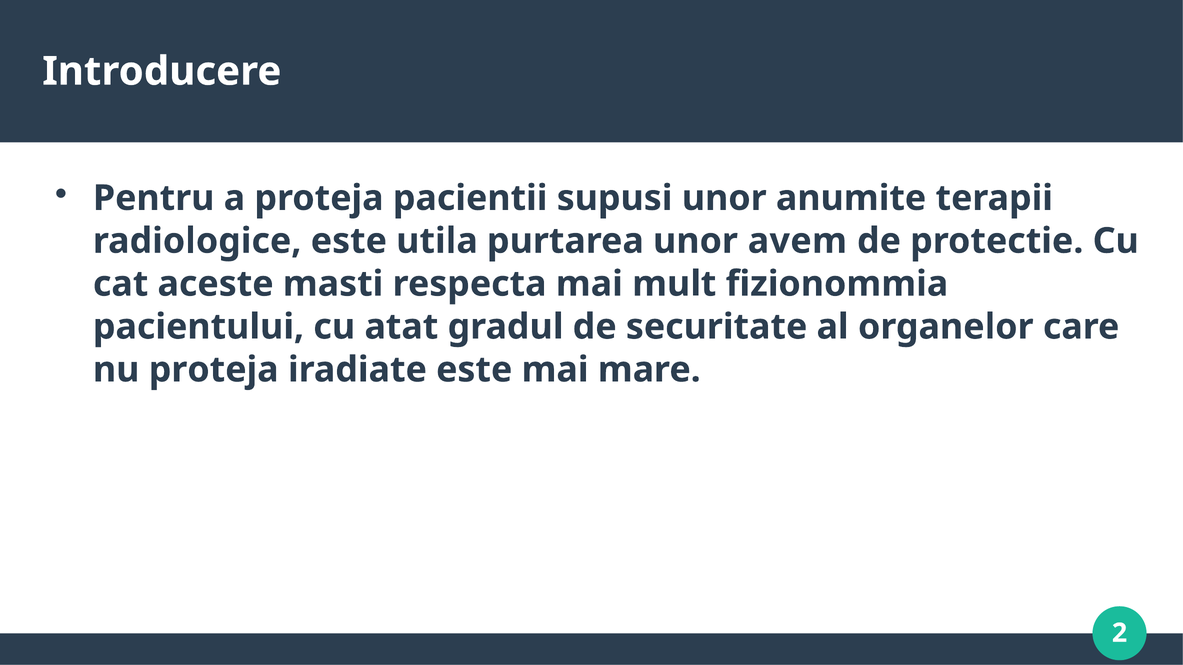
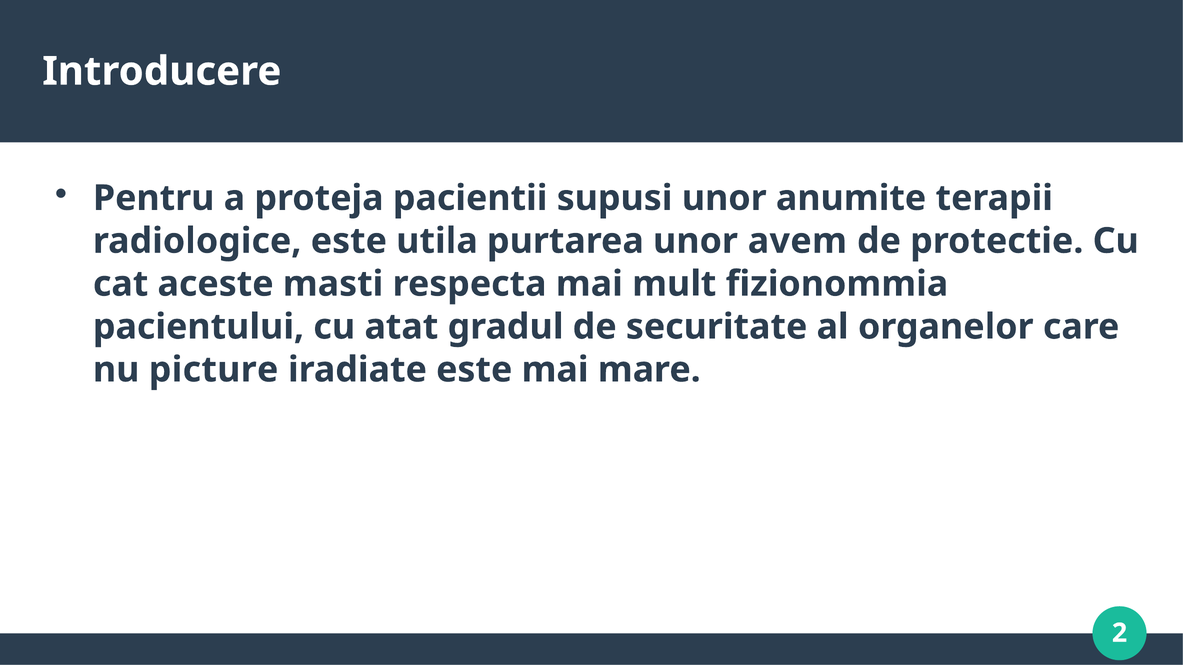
nu proteja: proteja -> picture
